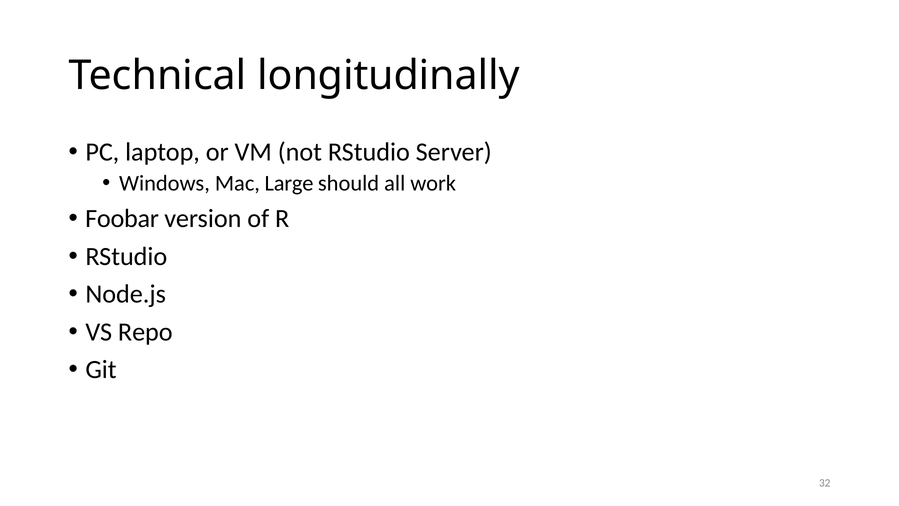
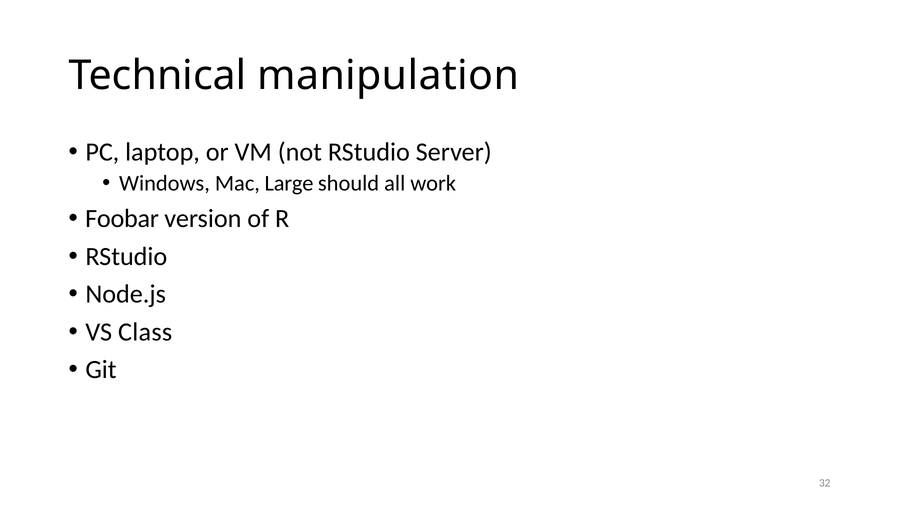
longitudinally: longitudinally -> manipulation
Repo: Repo -> Class
